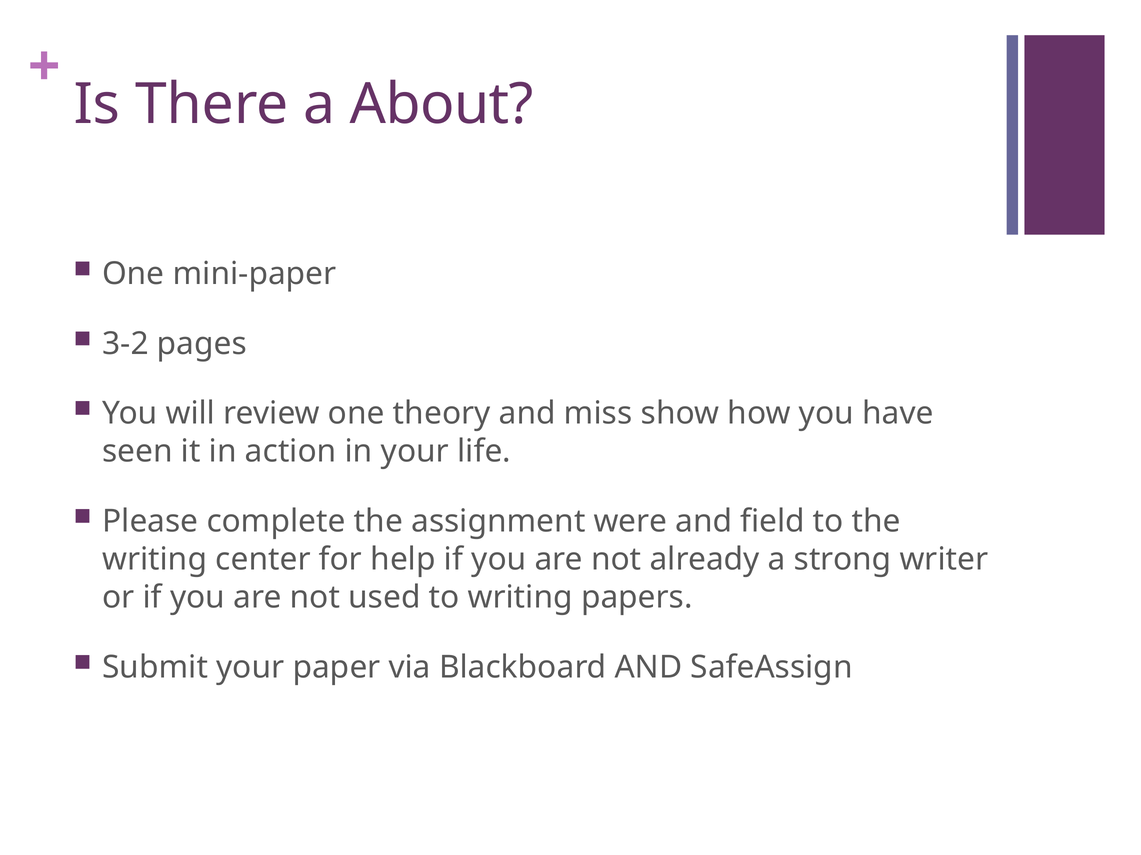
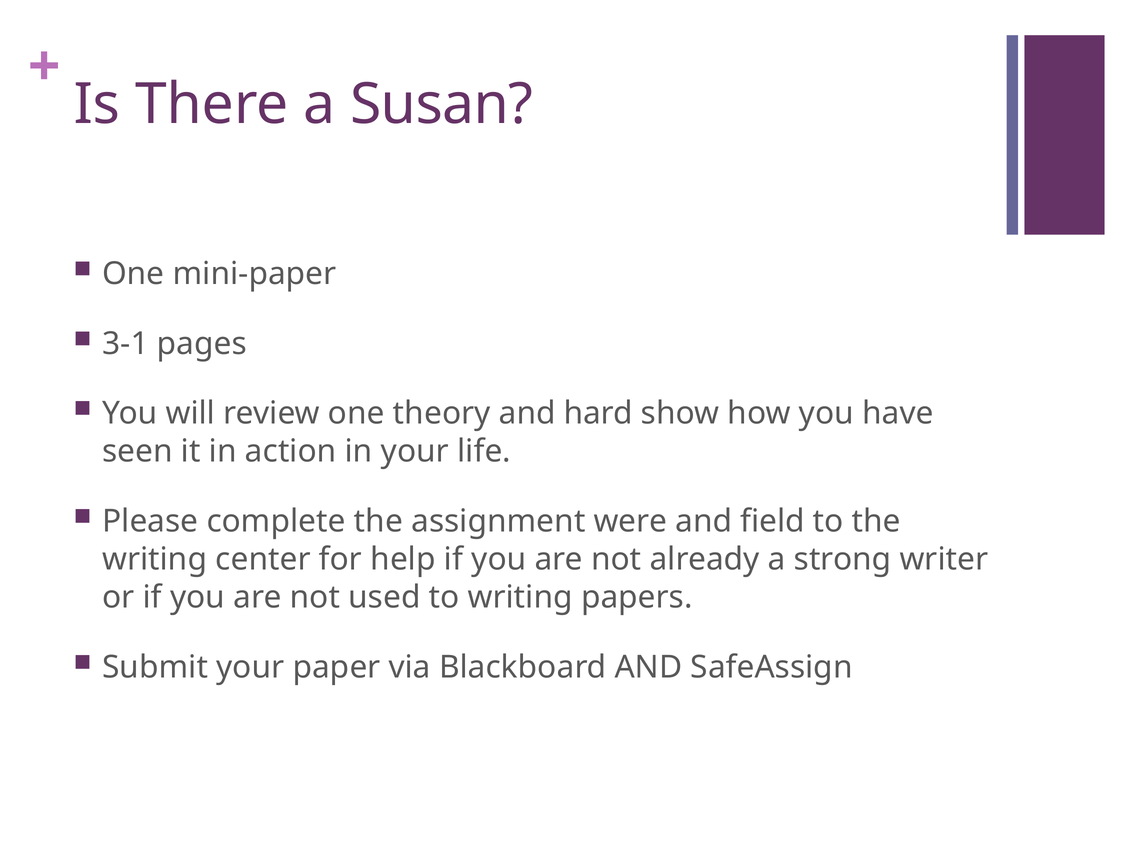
About: About -> Susan
3-2: 3-2 -> 3-1
miss: miss -> hard
